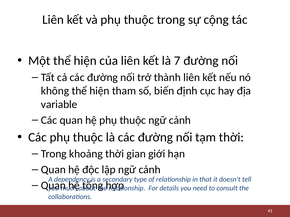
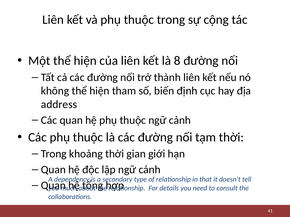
7: 7 -> 8
variable: variable -> address
